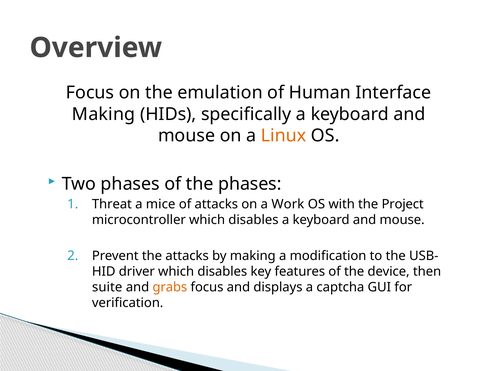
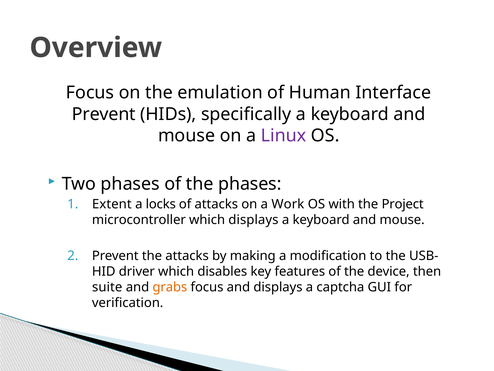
Making at (104, 114): Making -> Prevent
Linux colour: orange -> purple
Threat: Threat -> Extent
mice: mice -> locks
microcontroller which disables: disables -> displays
